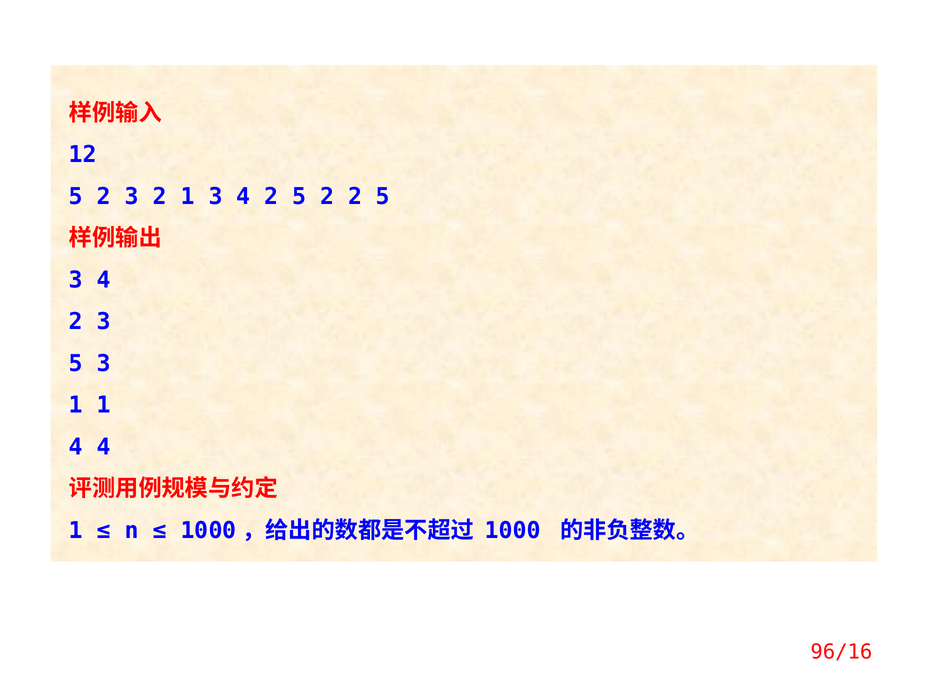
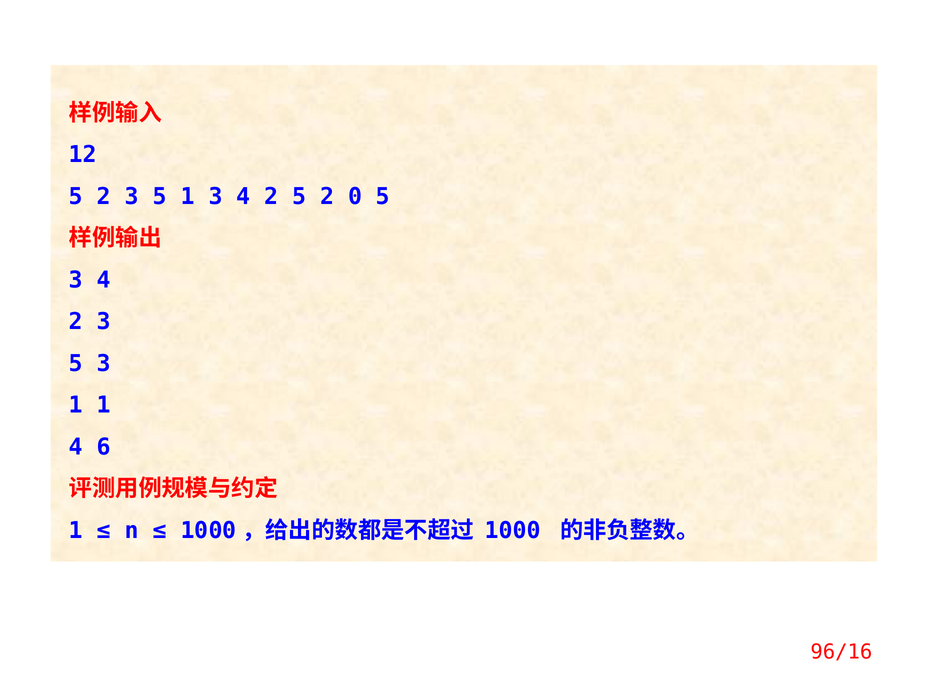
5 2 3 2: 2 -> 5
2 2: 2 -> 0
4 4: 4 -> 6
